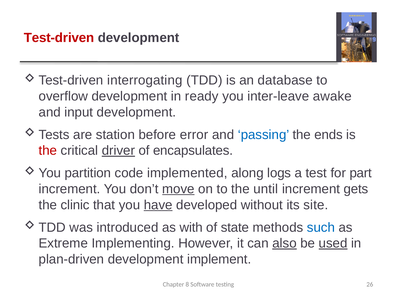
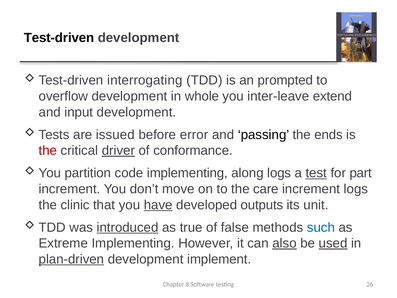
Test-driven colour: red -> black
database: database -> prompted
ready: ready -> whole
awake: awake -> extend
station: station -> issued
passing colour: blue -> black
encapsulates: encapsulates -> conformance
code implemented: implemented -> implementing
test underline: none -> present
move underline: present -> none
until: until -> care
increment gets: gets -> logs
without: without -> outputs
site: site -> unit
introduced underline: none -> present
with: with -> true
state: state -> false
plan-driven underline: none -> present
